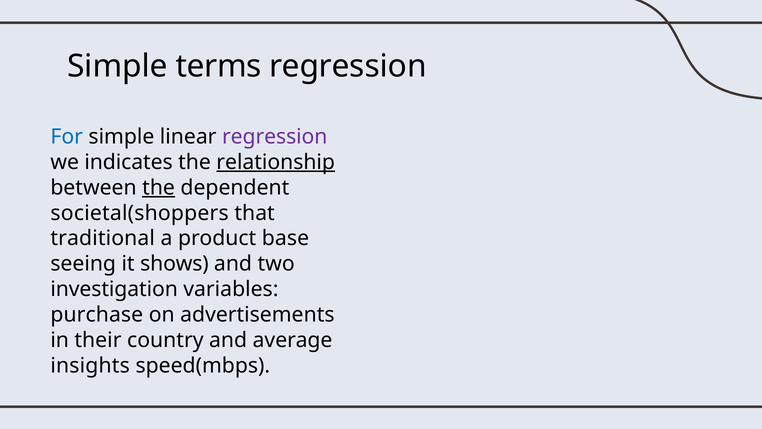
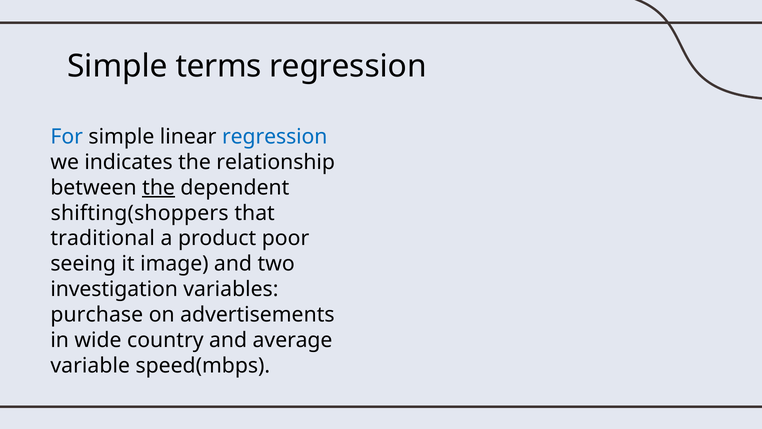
regression at (275, 137) colour: purple -> blue
relationship underline: present -> none
societal(shoppers: societal(shoppers -> shifting(shoppers
base: base -> poor
shows: shows -> image
their: their -> wide
insights: insights -> variable
